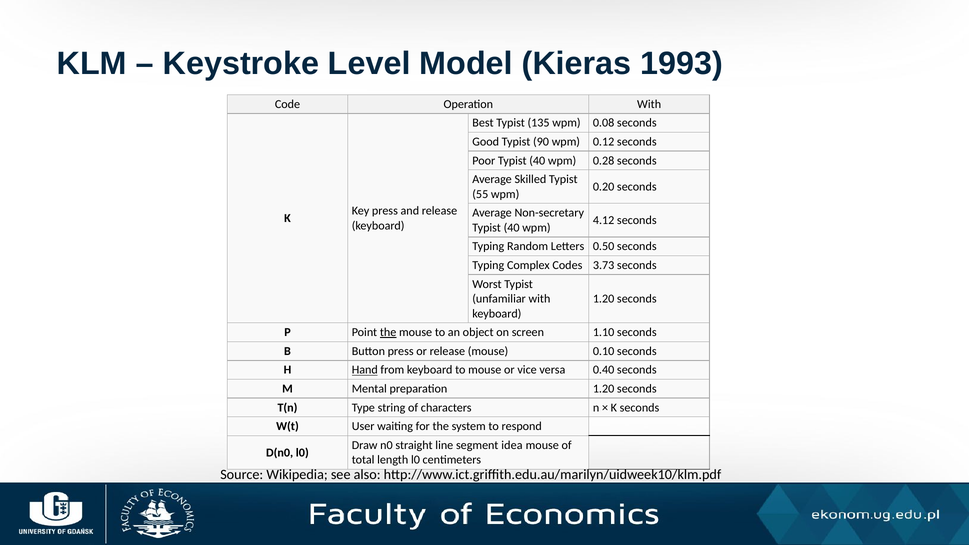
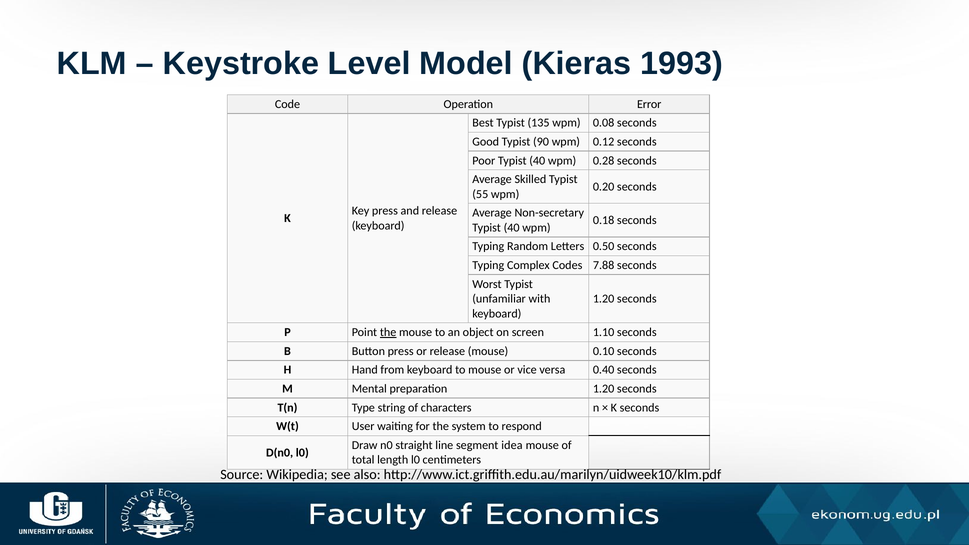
Operation With: With -> Error
4.12: 4.12 -> 0.18
3.73: 3.73 -> 7.88
Hand underline: present -> none
